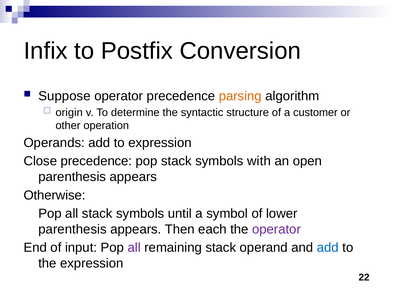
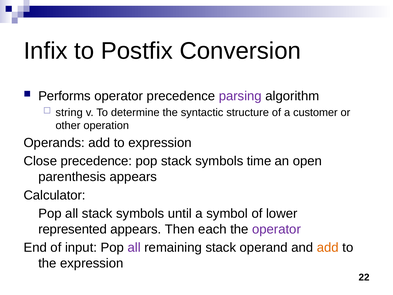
Suppose: Suppose -> Performs
parsing colour: orange -> purple
origin: origin -> string
with: with -> time
Otherwise: Otherwise -> Calculator
parenthesis at (72, 229): parenthesis -> represented
add at (328, 247) colour: blue -> orange
